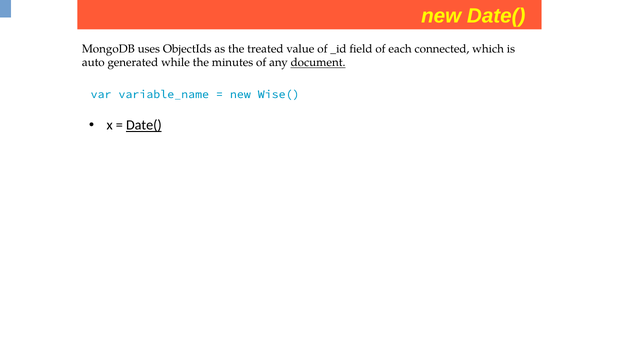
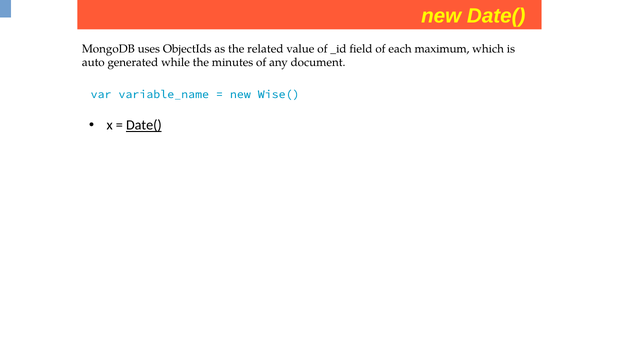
treated: treated -> related
connected: connected -> maximum
document underline: present -> none
